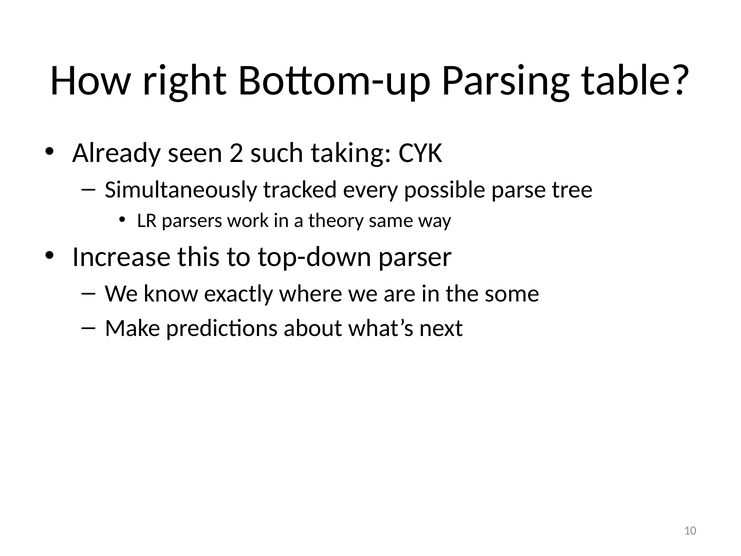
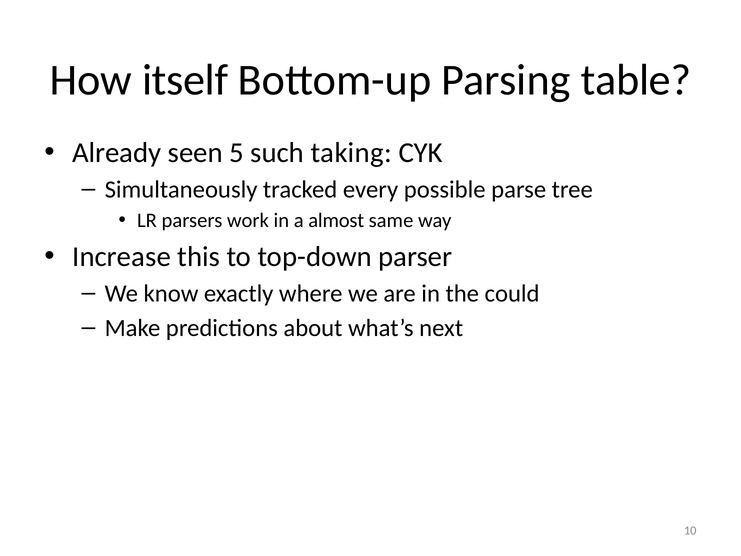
right: right -> itself
2: 2 -> 5
theory: theory -> almost
some: some -> could
